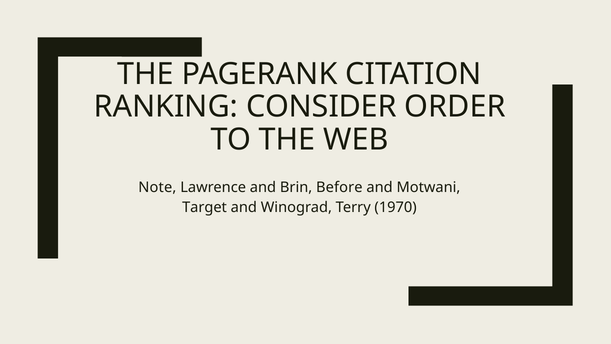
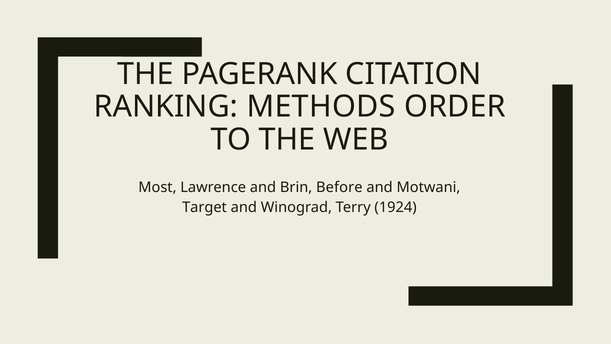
CONSIDER: CONSIDER -> METHODS
Note: Note -> Most
1970: 1970 -> 1924
